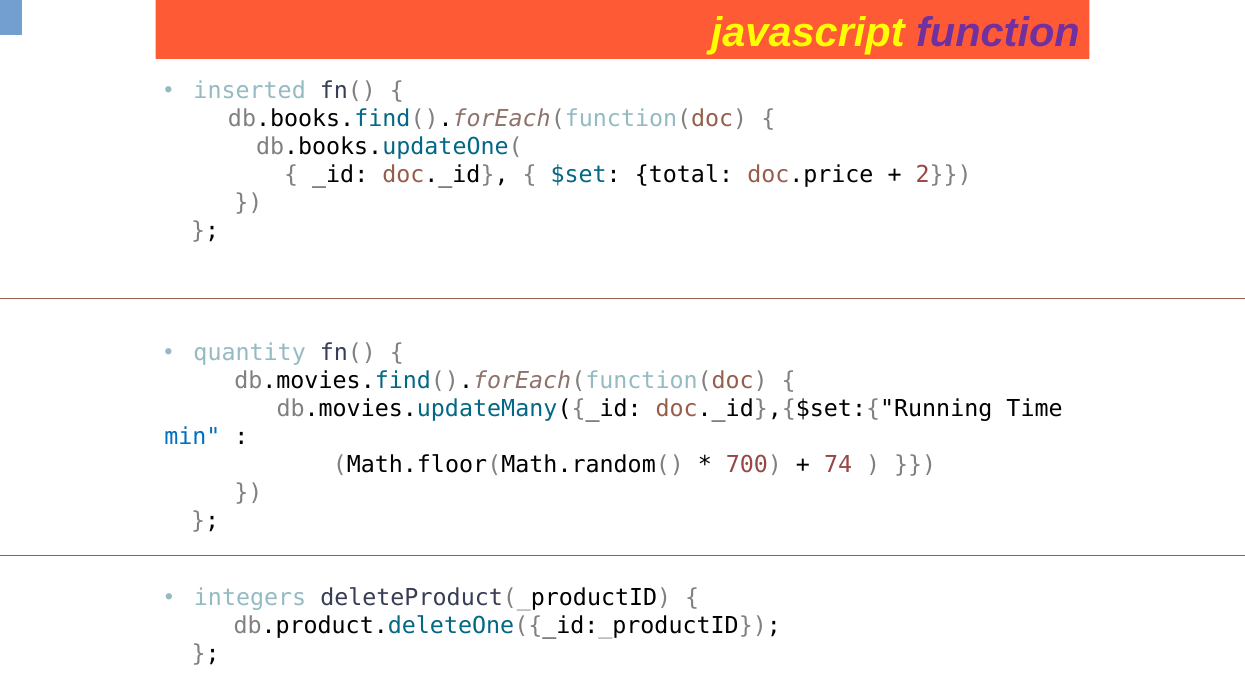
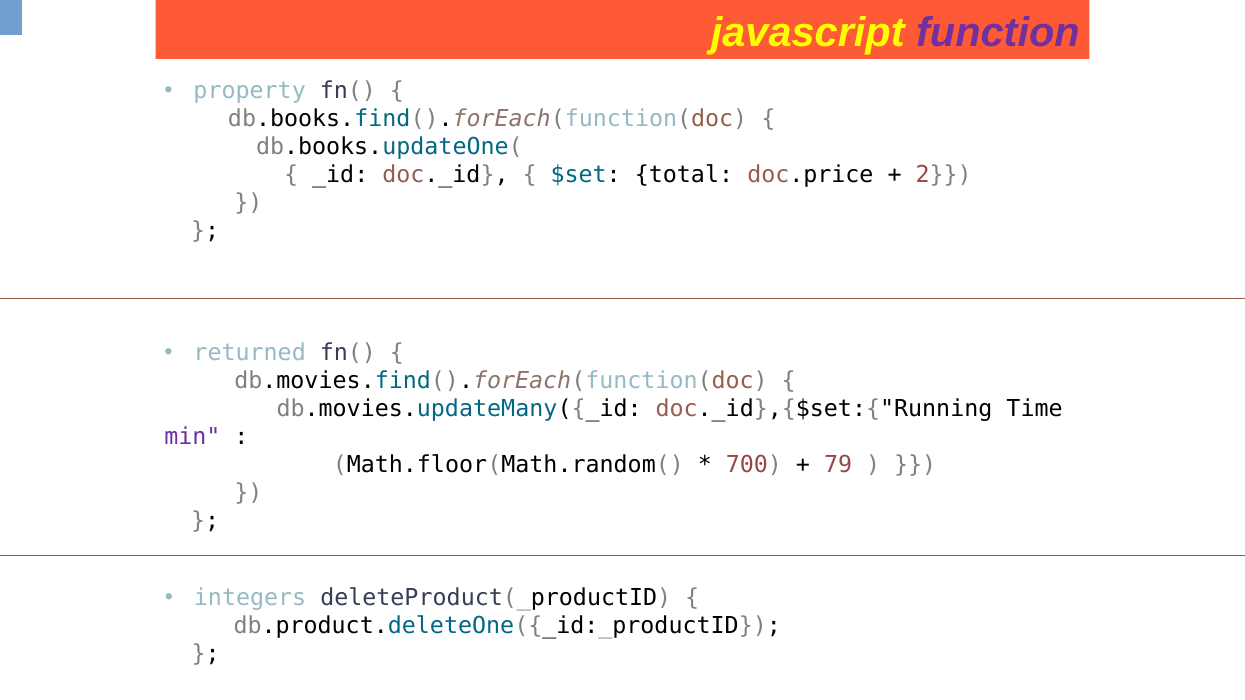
inserted: inserted -> property
quantity: quantity -> returned
min colour: blue -> purple
74: 74 -> 79
